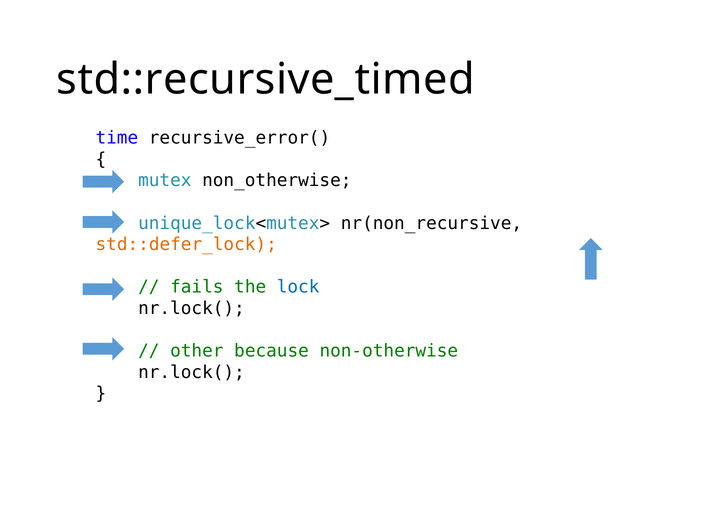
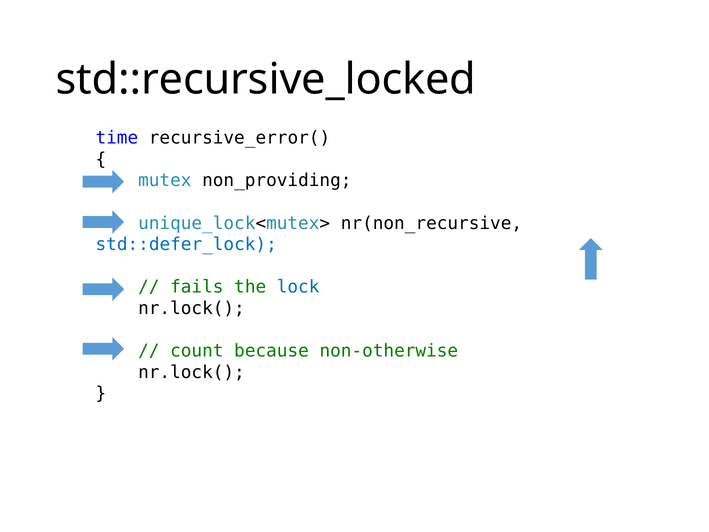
std::recursive_timed: std::recursive_timed -> std::recursive_locked
non_otherwise: non_otherwise -> non_providing
std::defer_lock colour: orange -> blue
other: other -> count
